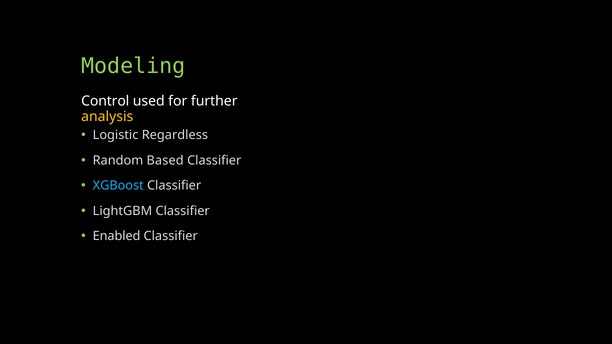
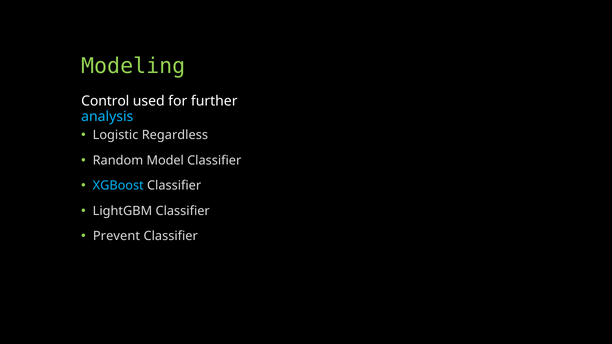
analysis colour: yellow -> light blue
Based: Based -> Model
Enabled: Enabled -> Prevent
